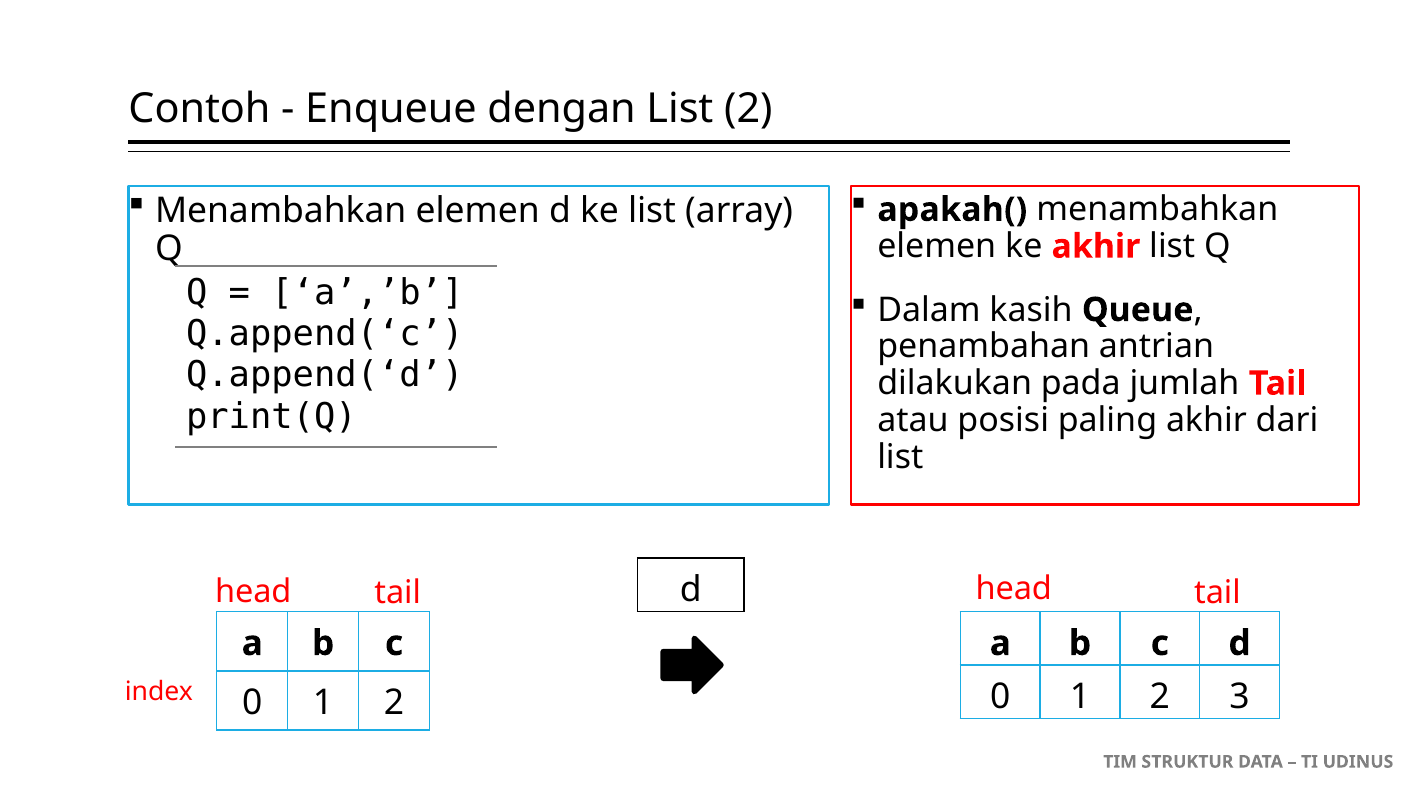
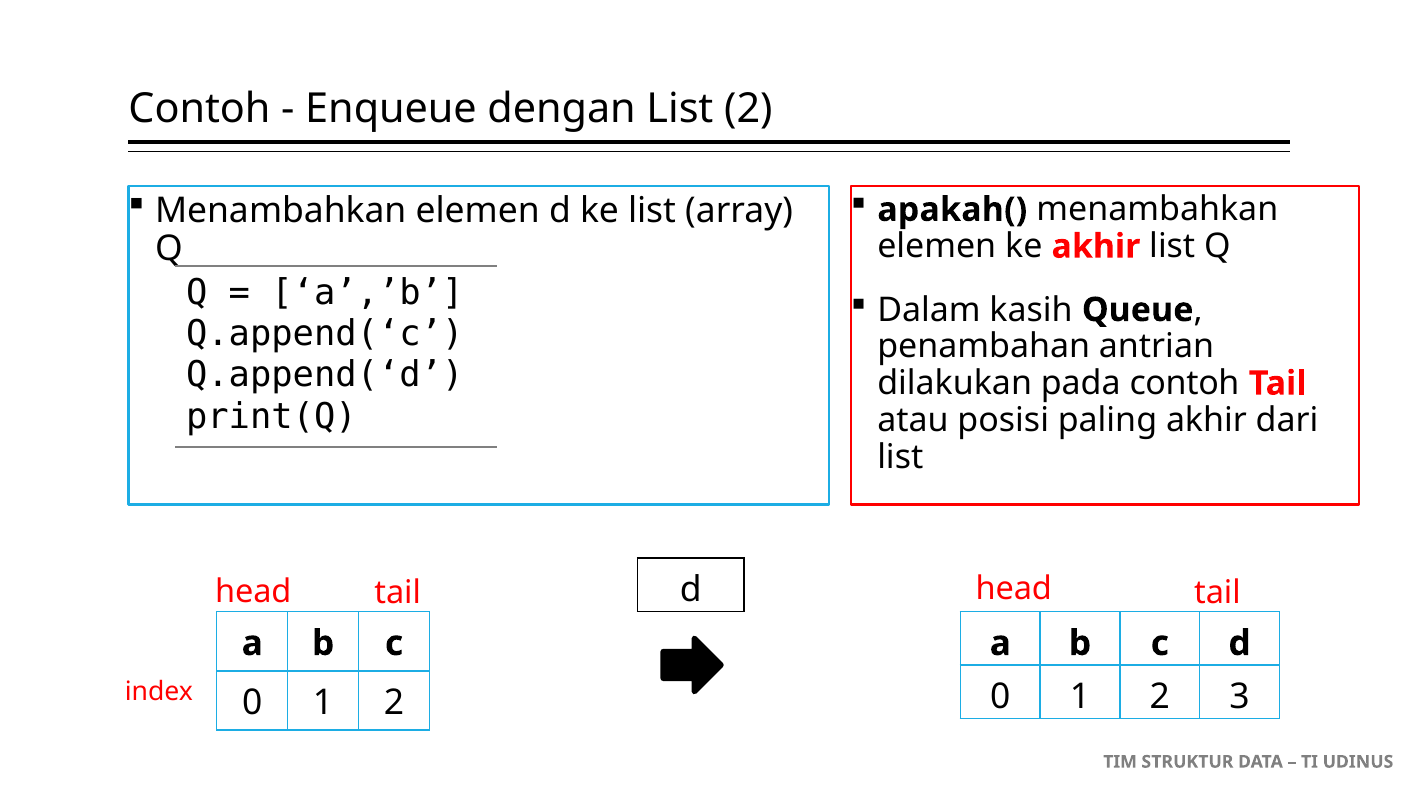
pada jumlah: jumlah -> contoh
